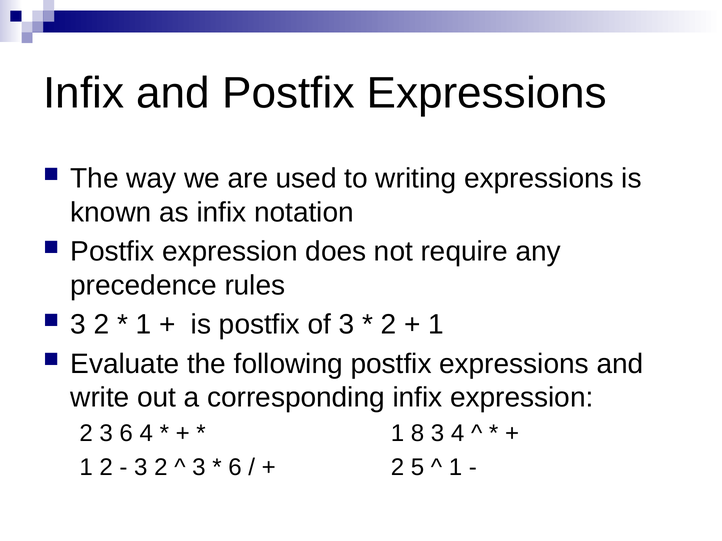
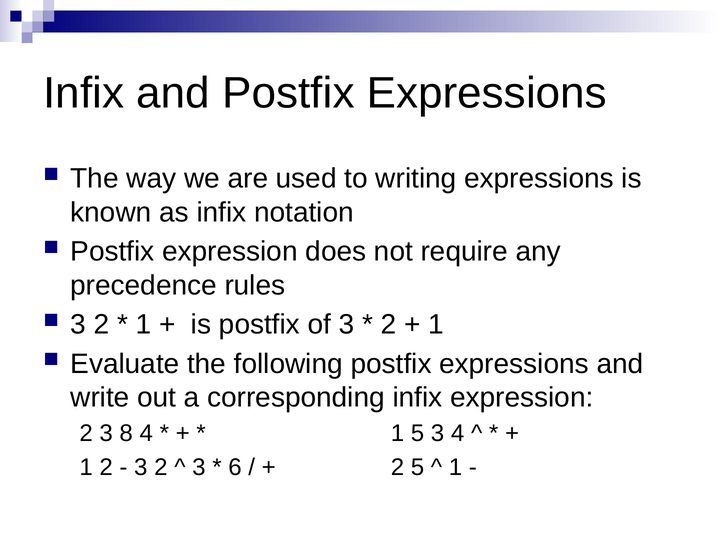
3 6: 6 -> 8
1 8: 8 -> 5
